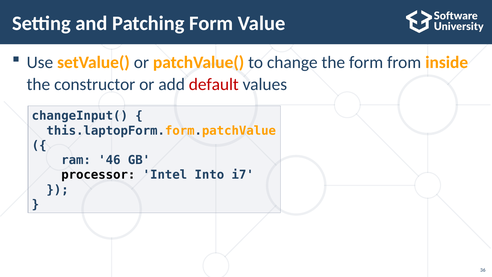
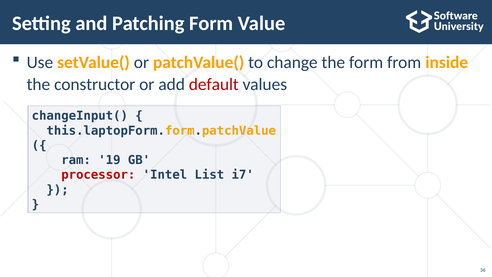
46: 46 -> 19
processor colour: black -> red
Into: Into -> List
